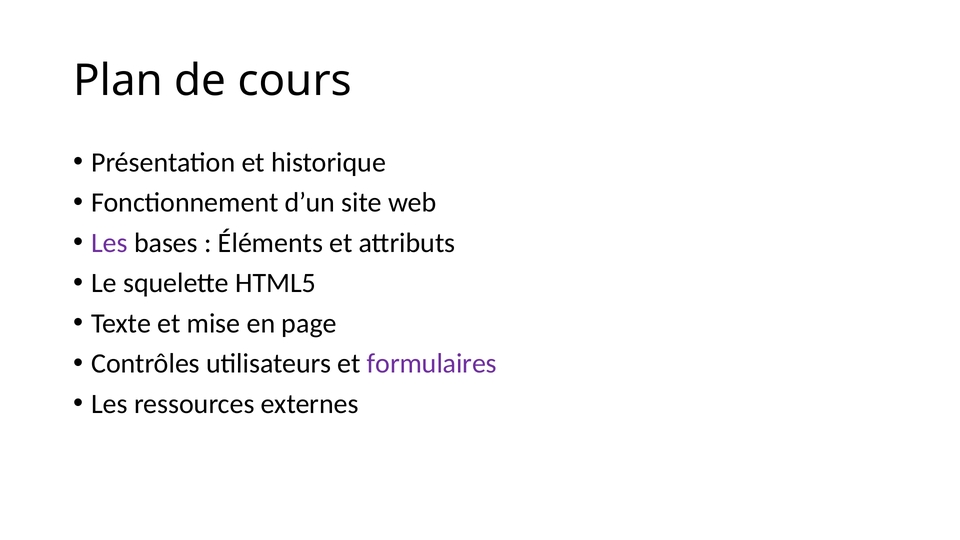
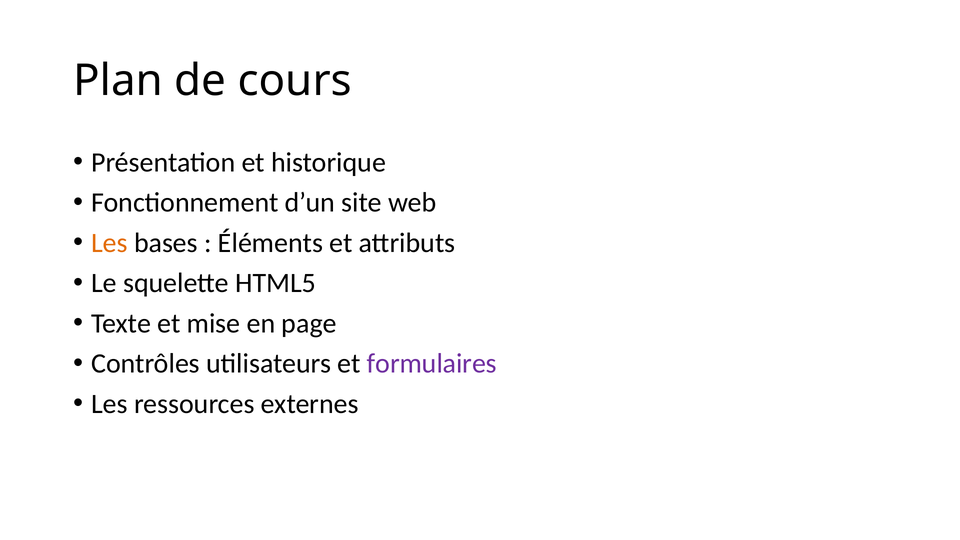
Les at (109, 243) colour: purple -> orange
